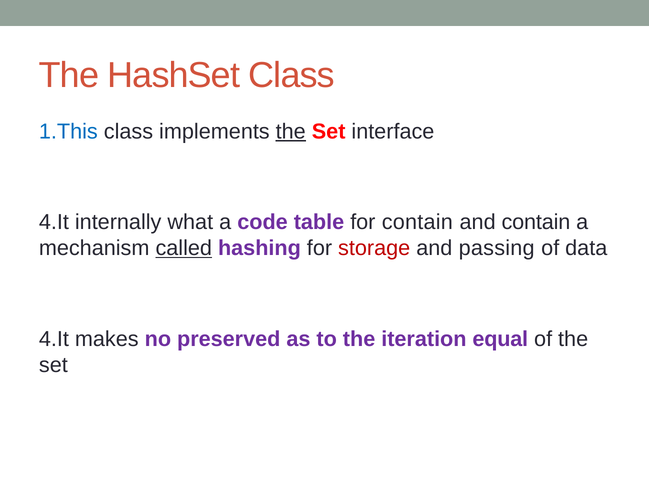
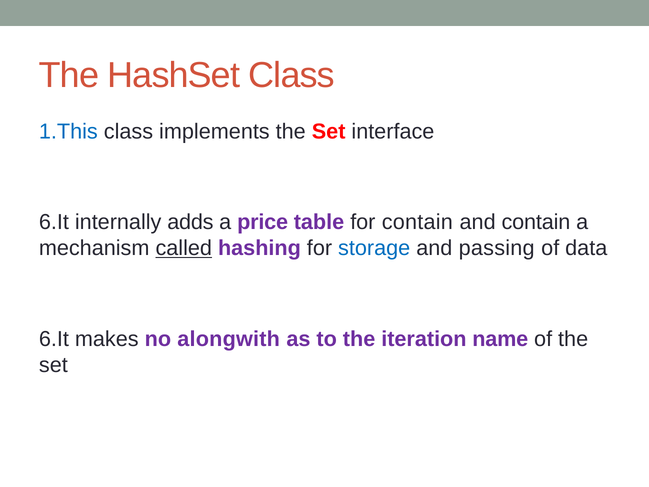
the at (291, 131) underline: present -> none
4.It at (54, 222): 4.It -> 6.It
what: what -> adds
code: code -> price
storage colour: red -> blue
4.It at (54, 339): 4.It -> 6.It
preserved: preserved -> alongwith
equal: equal -> name
